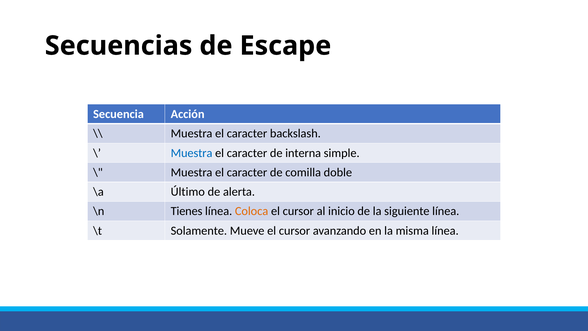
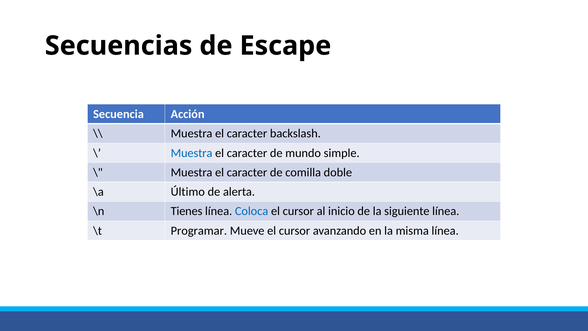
interna: interna -> mundo
Coloca colour: orange -> blue
Solamente: Solamente -> Programar
